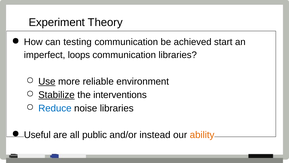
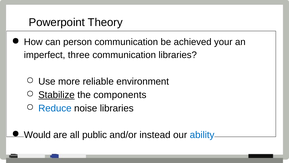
Experiment: Experiment -> Powerpoint
testing: testing -> person
start: start -> your
loops: loops -> three
Use underline: present -> none
interventions: interventions -> components
Useful: Useful -> Would
ability colour: orange -> blue
